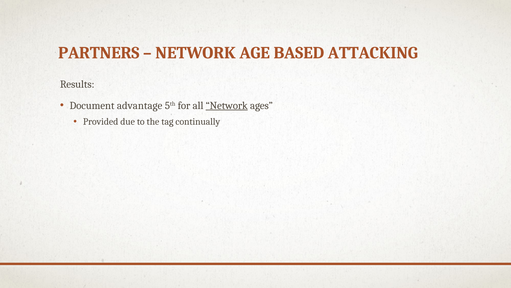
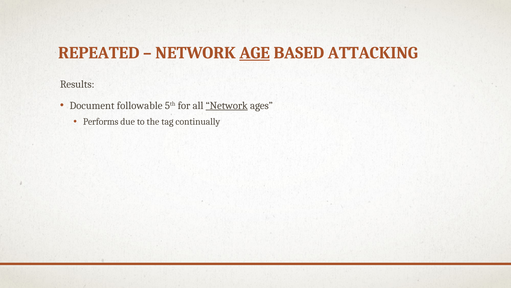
PARTNERS: PARTNERS -> REPEATED
AGE underline: none -> present
advantage: advantage -> followable
Provided: Provided -> Performs
